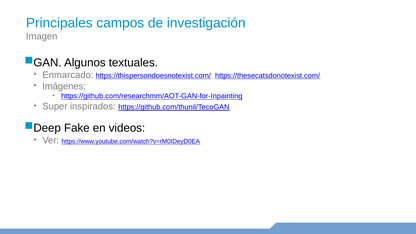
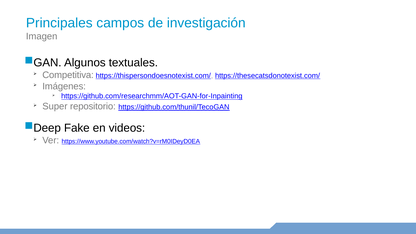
Enmarcado: Enmarcado -> Competitiva
inspirados: inspirados -> repositorio
